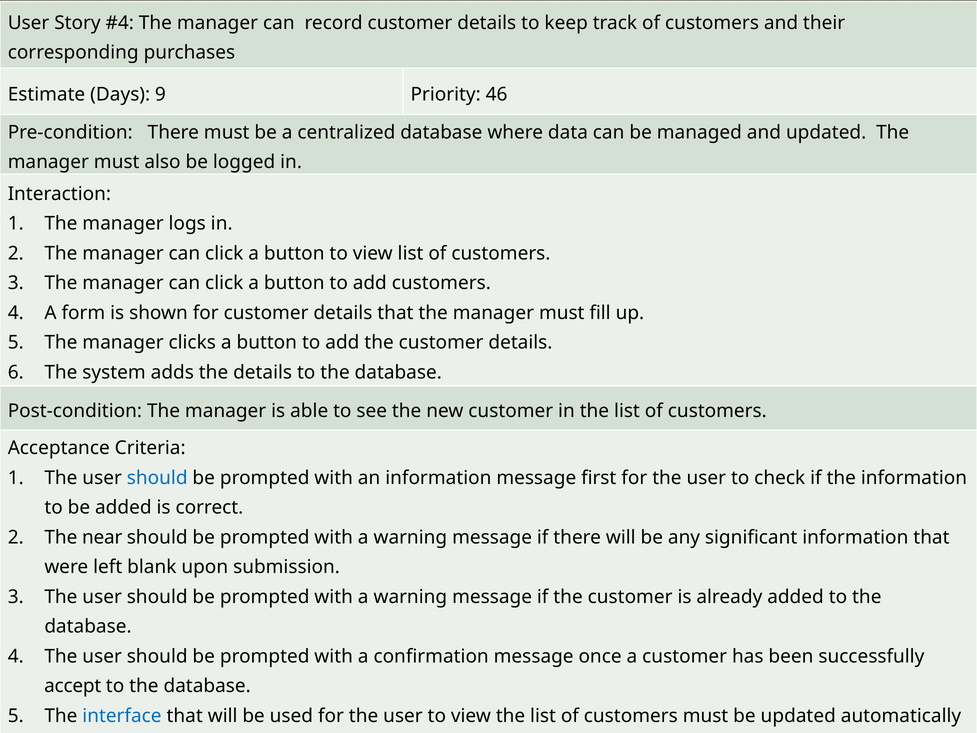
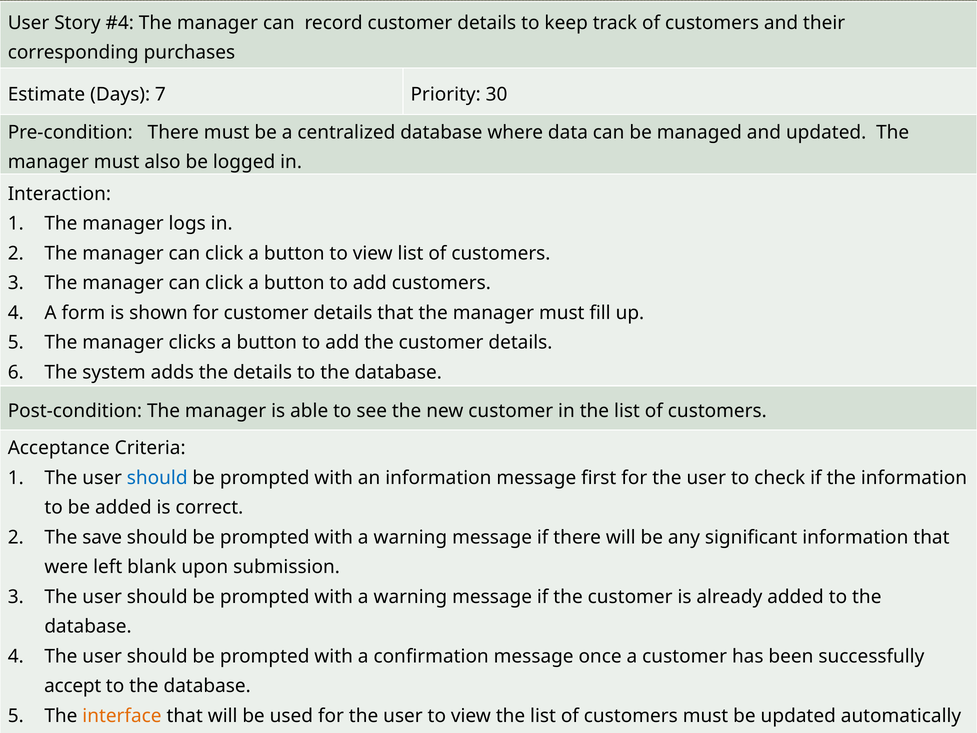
9: 9 -> 7
46: 46 -> 30
near: near -> save
interface colour: blue -> orange
